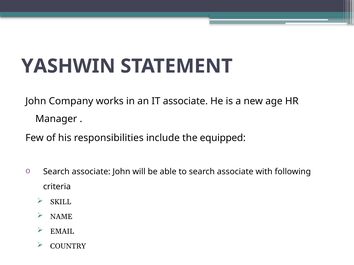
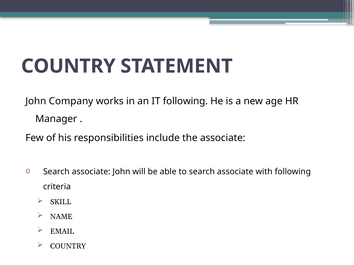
YASHWIN at (68, 66): YASHWIN -> COUNTRY
IT associate: associate -> following
the equipped: equipped -> associate
